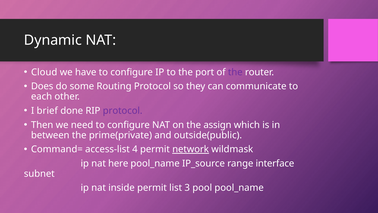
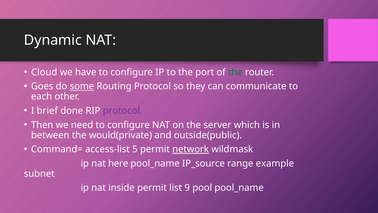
the at (235, 72) colour: purple -> green
Does: Does -> Goes
some underline: none -> present
assign: assign -> server
prime(private: prime(private -> would(private
4: 4 -> 5
interface: interface -> example
3: 3 -> 9
